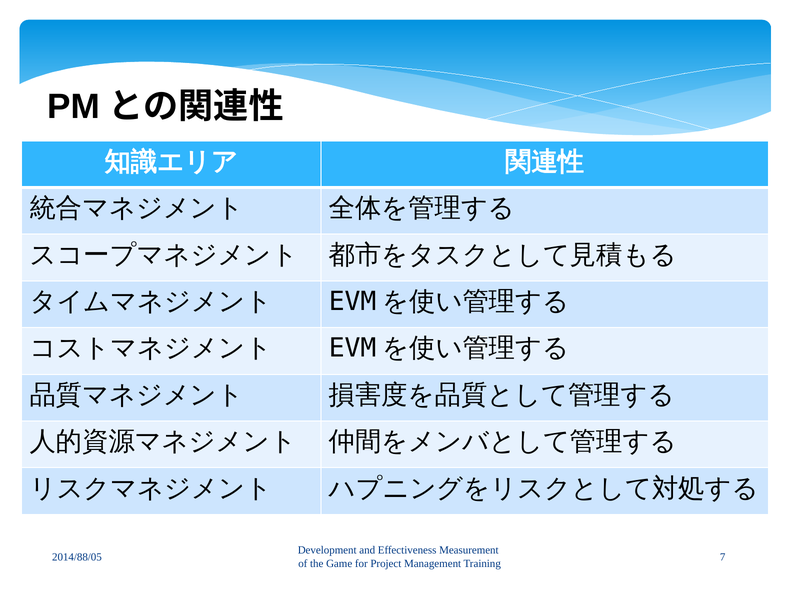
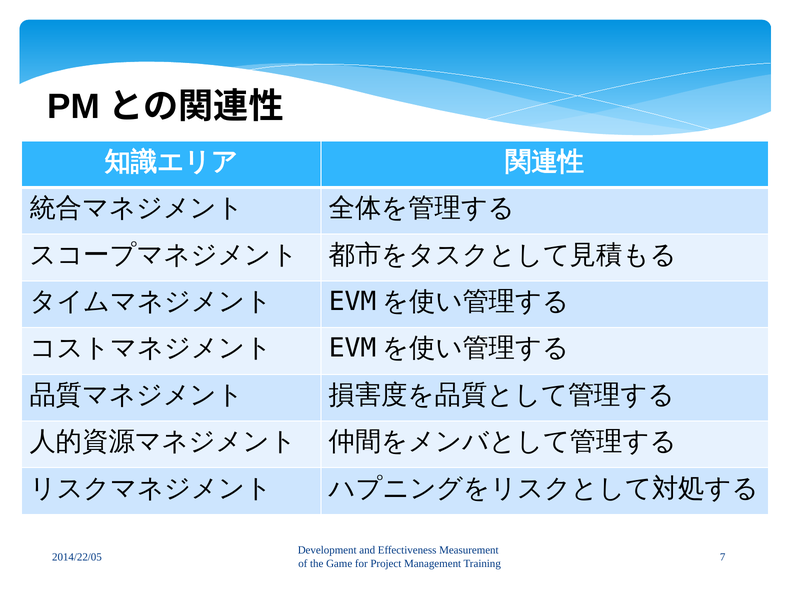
2014/88/05: 2014/88/05 -> 2014/22/05
